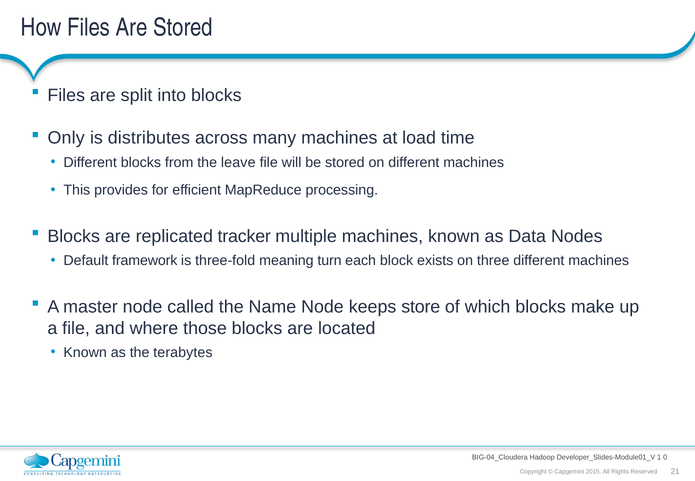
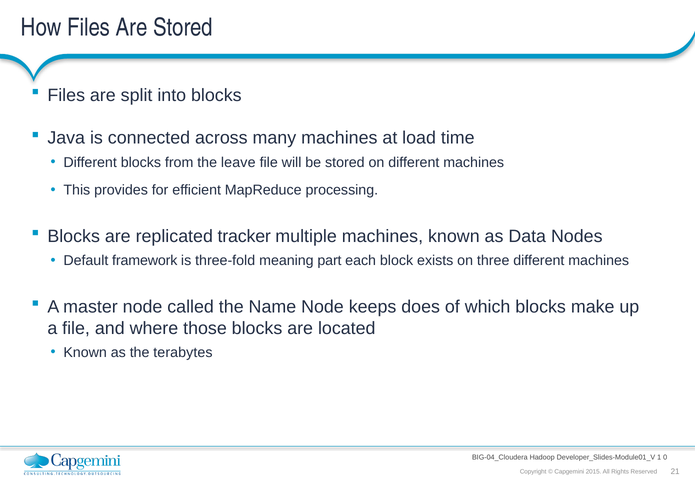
Only: Only -> Java
distributes: distributes -> connected
turn: turn -> part
store: store -> does
